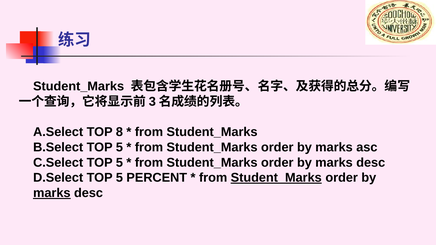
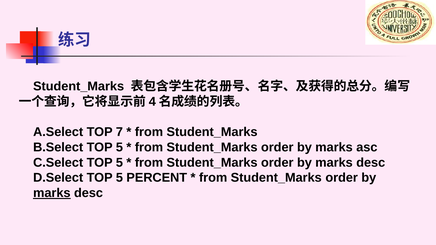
3: 3 -> 4
8: 8 -> 7
Student_Marks at (276, 178) underline: present -> none
